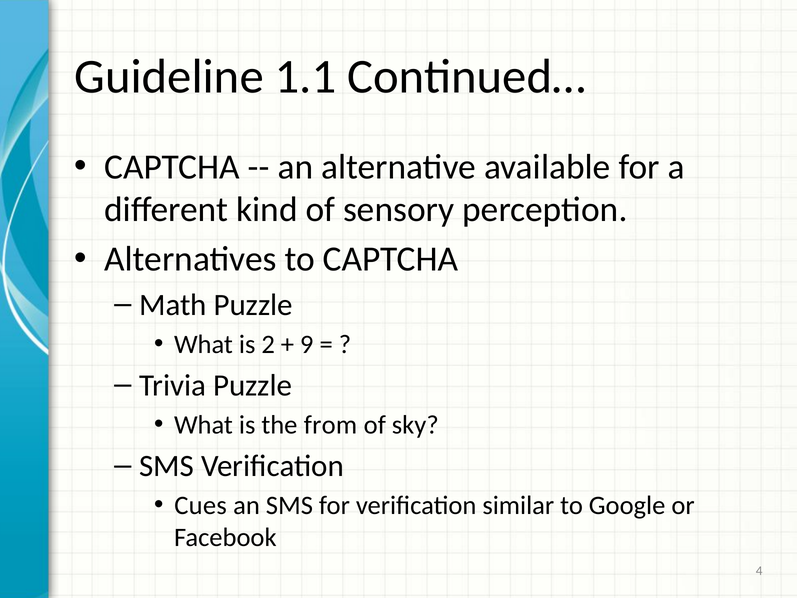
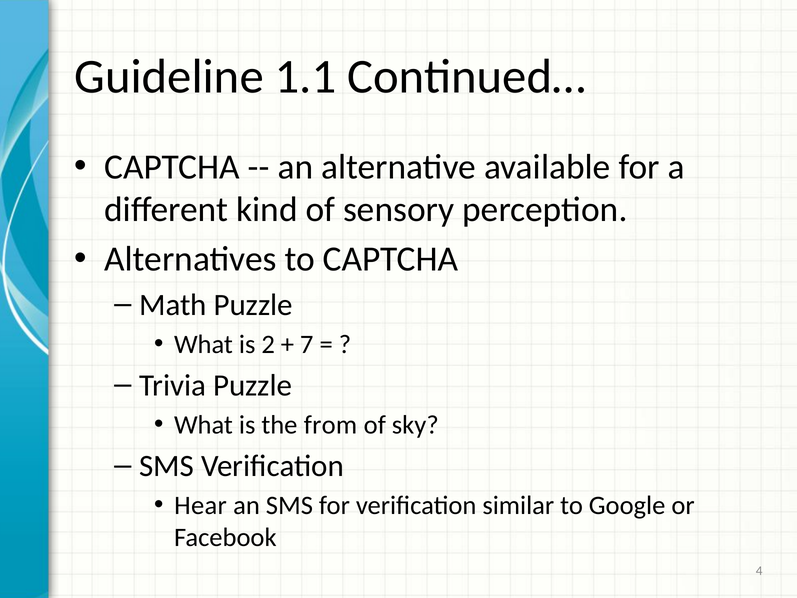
9: 9 -> 7
Cues: Cues -> Hear
